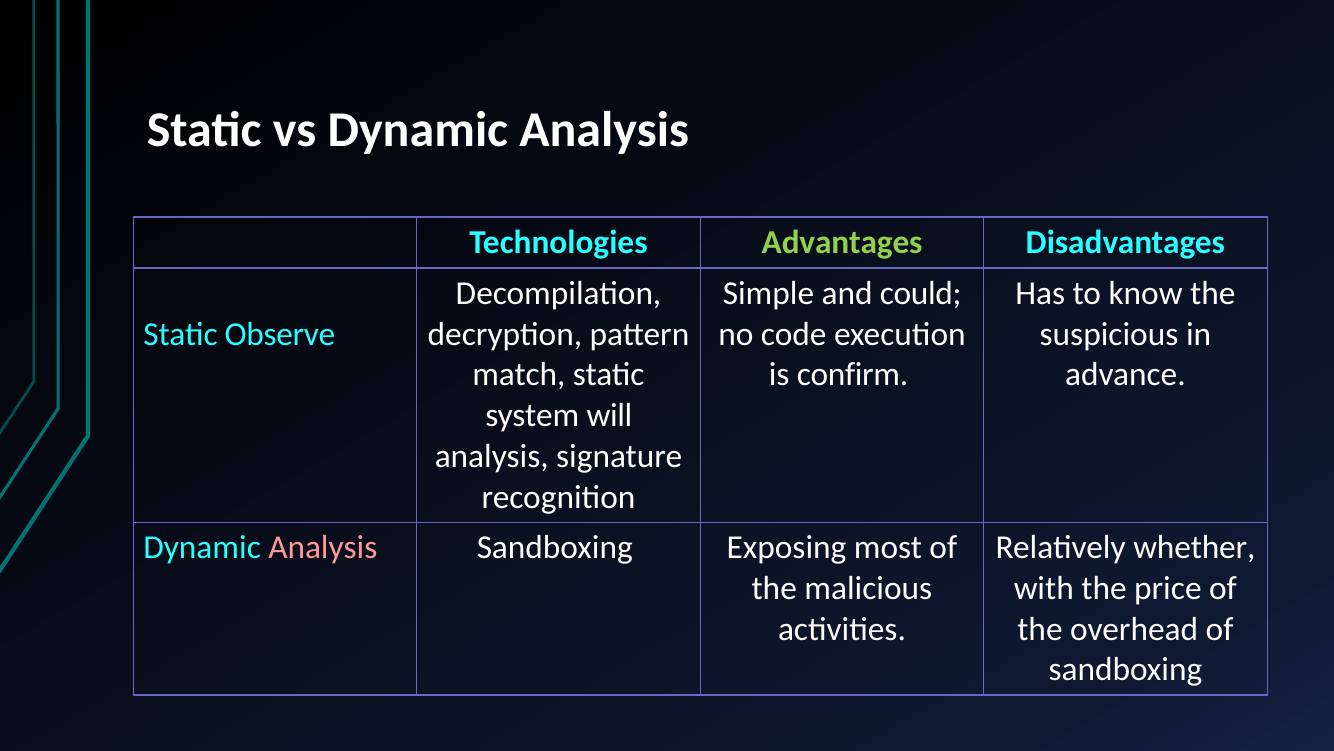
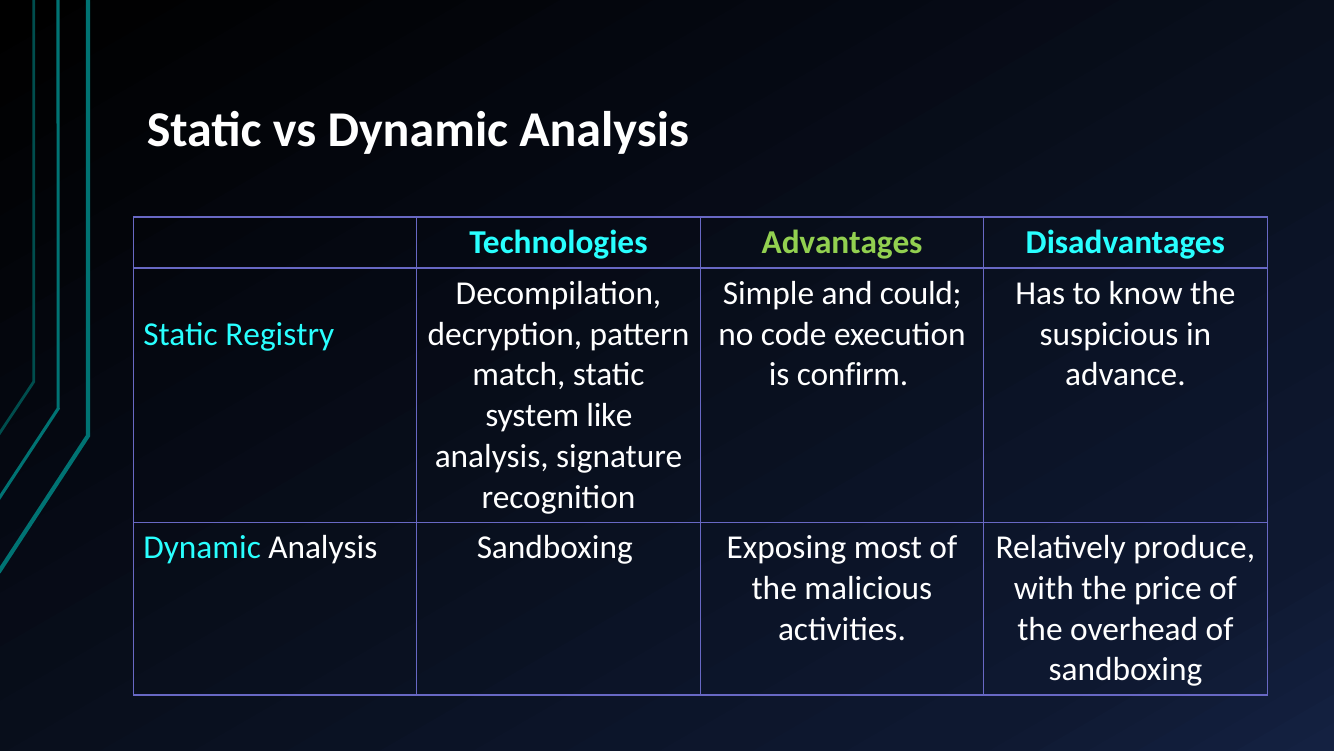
Observe: Observe -> Registry
will: will -> like
Analysis at (323, 547) colour: pink -> white
whether: whether -> produce
